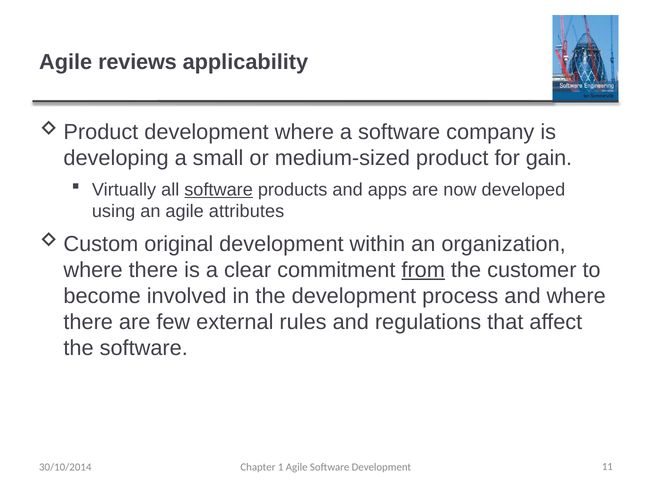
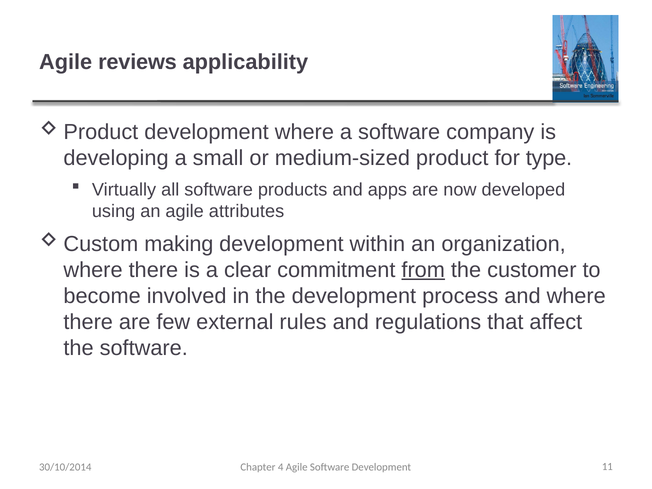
gain: gain -> type
software at (219, 190) underline: present -> none
original: original -> making
1: 1 -> 4
